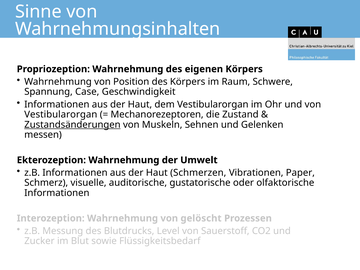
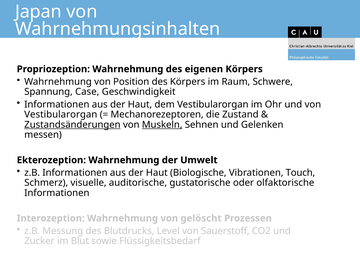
Sinne: Sinne -> Japan
Muskeln underline: none -> present
Schmerzen: Schmerzen -> Biologische
Paper: Paper -> Touch
